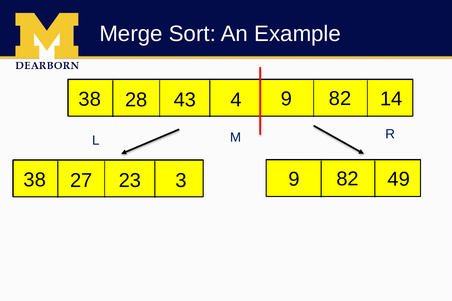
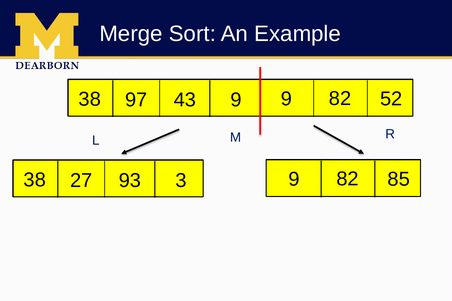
28: 28 -> 97
43 4: 4 -> 9
14: 14 -> 52
23: 23 -> 93
49: 49 -> 85
